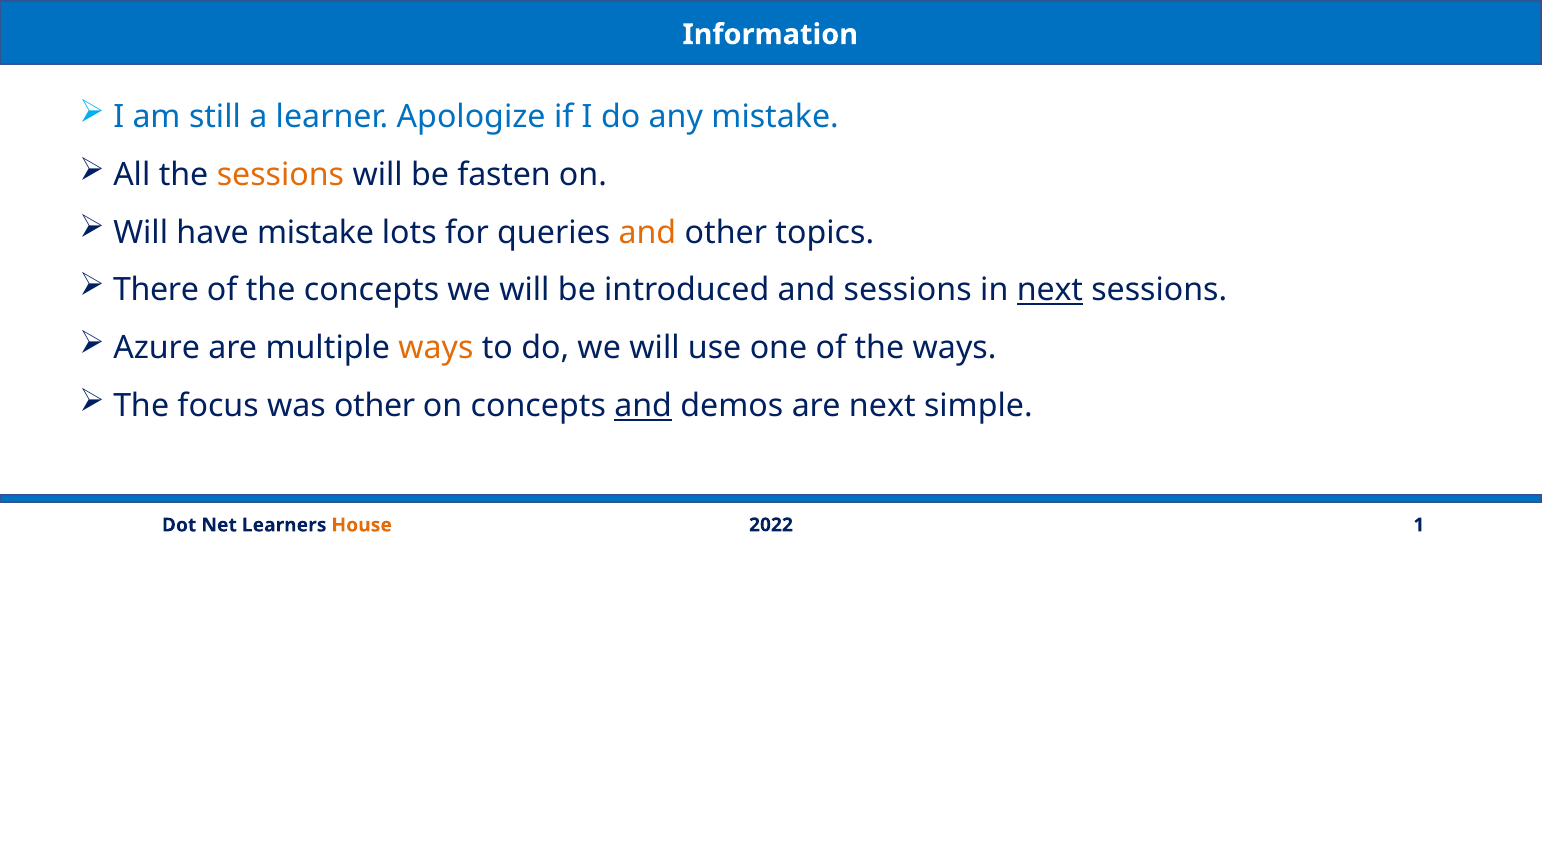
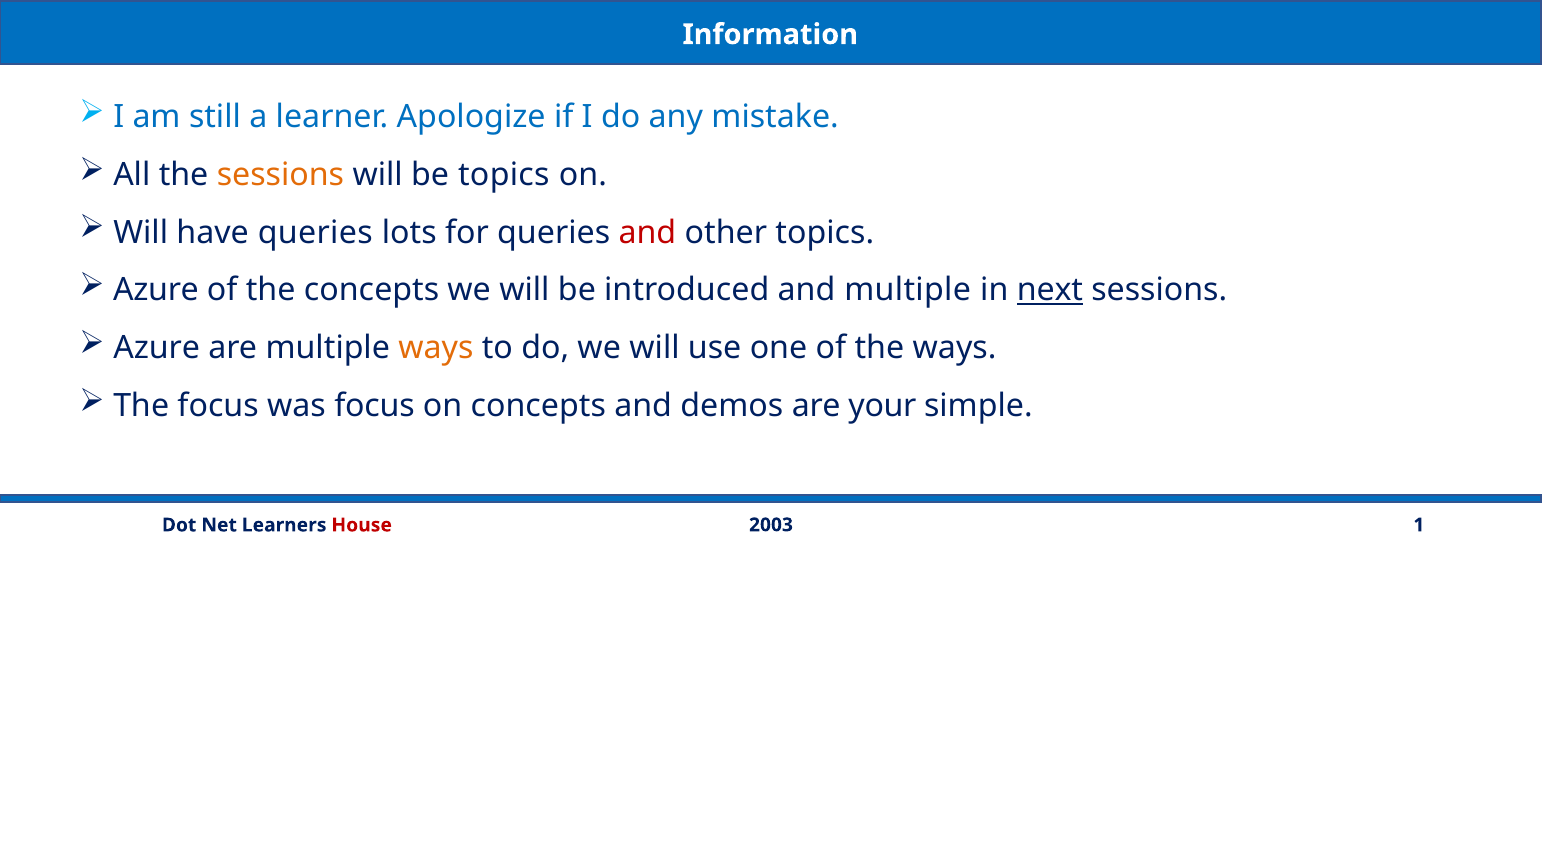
be fasten: fasten -> topics
have mistake: mistake -> queries
and at (647, 233) colour: orange -> red
There at (156, 290): There -> Azure
and sessions: sessions -> multiple
was other: other -> focus
and at (643, 406) underline: present -> none
are next: next -> your
2022: 2022 -> 2003
House colour: orange -> red
